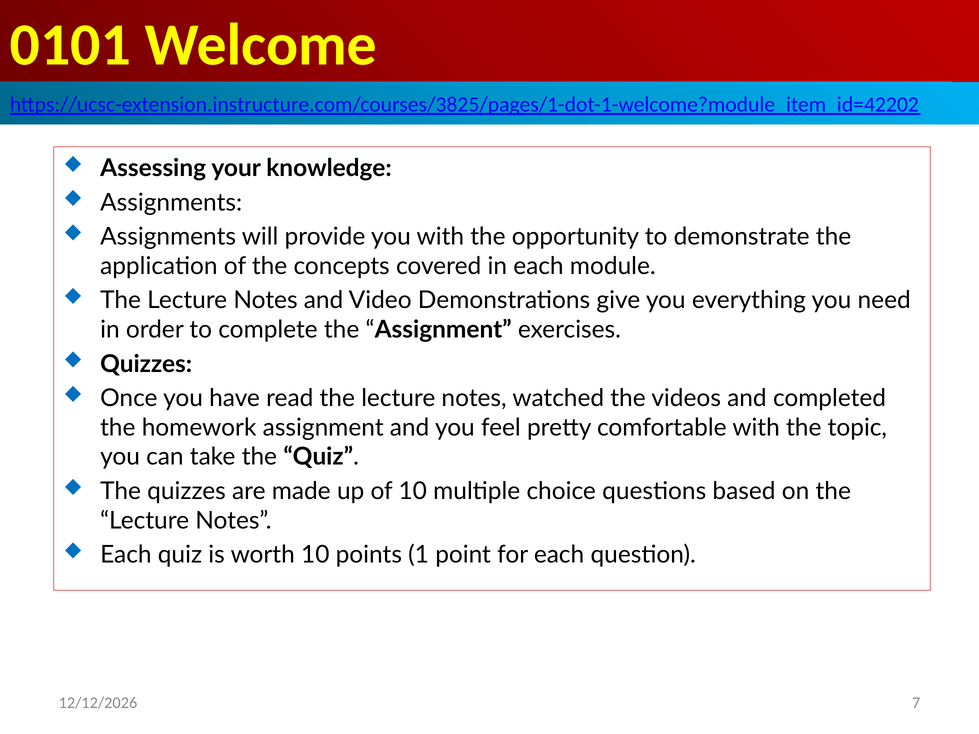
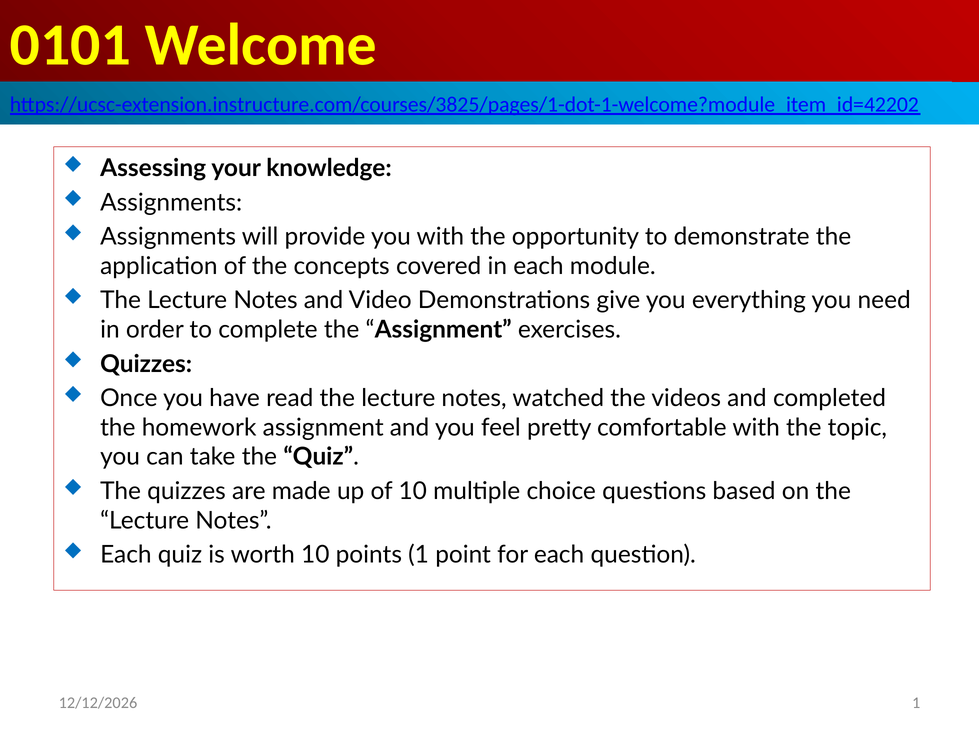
7 at (916, 703): 7 -> 1
